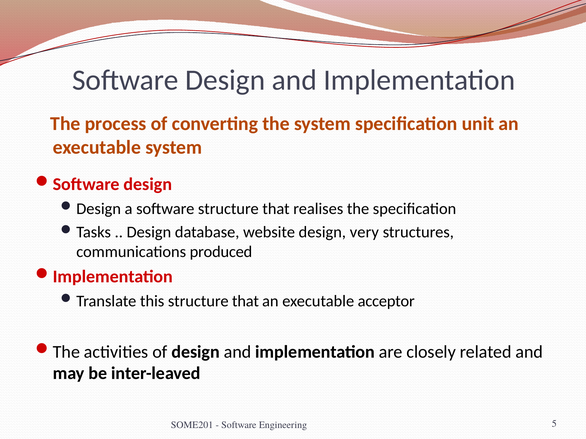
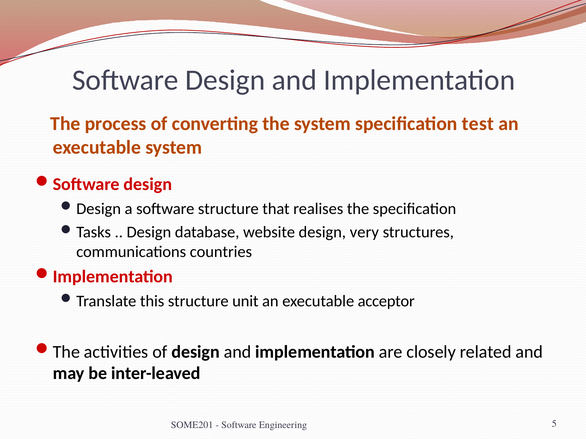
unit: unit -> test
produced: produced -> countries
this structure that: that -> unit
